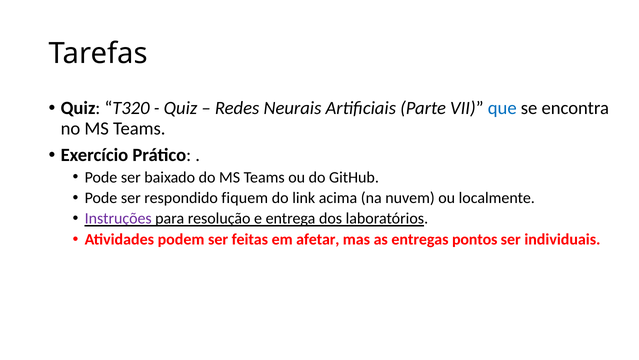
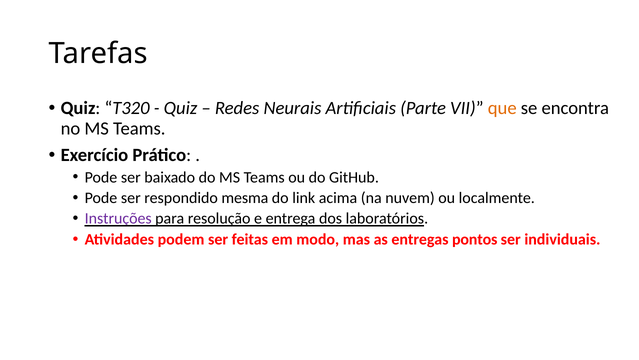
que colour: blue -> orange
fiquem: fiquem -> mesma
afetar: afetar -> modo
